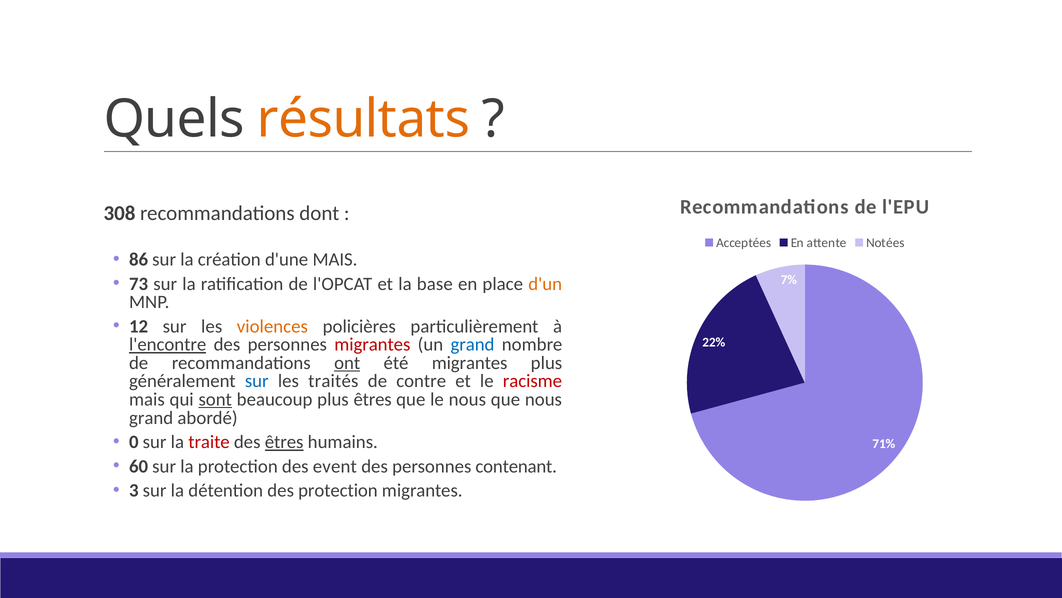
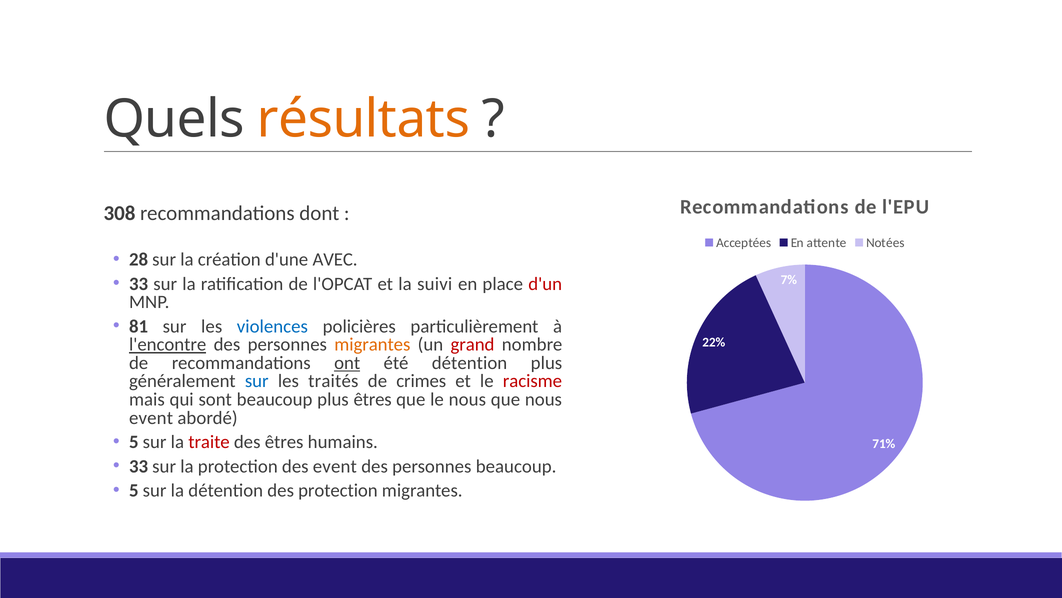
86: 86 -> 28
d'une MAIS: MAIS -> AVEC
73 at (139, 284): 73 -> 33
base: base -> suivi
d'un colour: orange -> red
12: 12 -> 81
violences colour: orange -> blue
migrantes at (372, 344) colour: red -> orange
grand at (472, 344) colour: blue -> red
été migrantes: migrantes -> détention
contre: contre -> crimes
sont underline: present -> none
grand at (151, 417): grand -> event
0 at (134, 442): 0 -> 5
êtres at (284, 442) underline: present -> none
60 at (139, 466): 60 -> 33
personnes contenant: contenant -> beaucoup
3 at (134, 490): 3 -> 5
